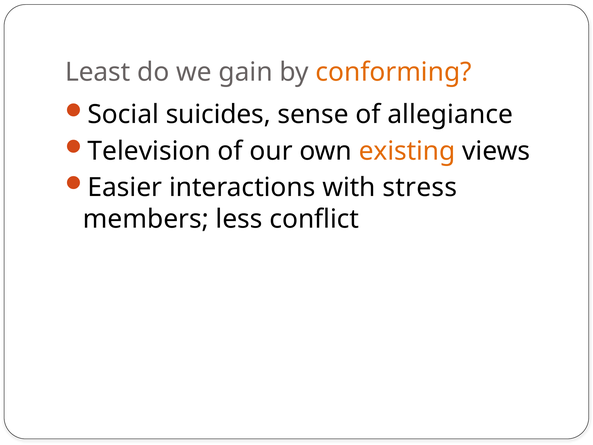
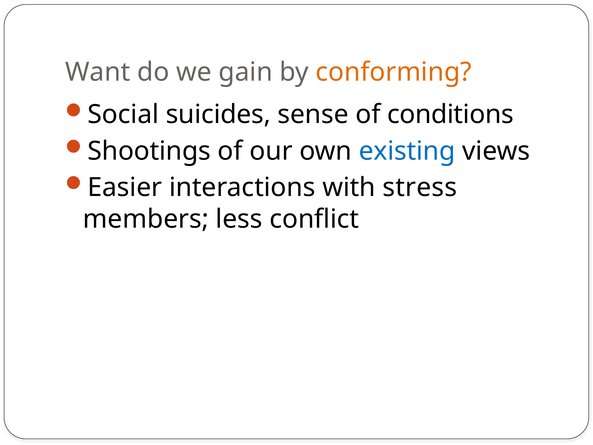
Least: Least -> Want
allegiance: allegiance -> conditions
Television: Television -> Shootings
existing colour: orange -> blue
